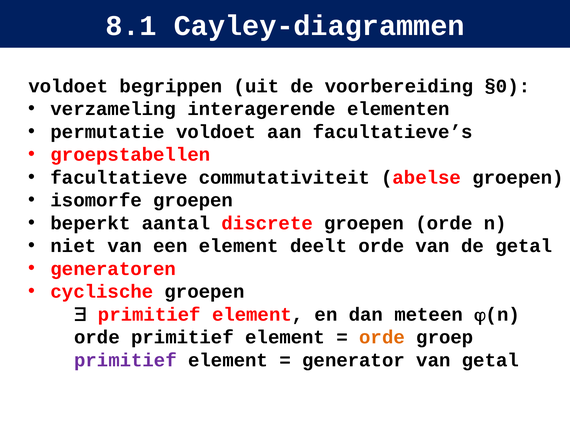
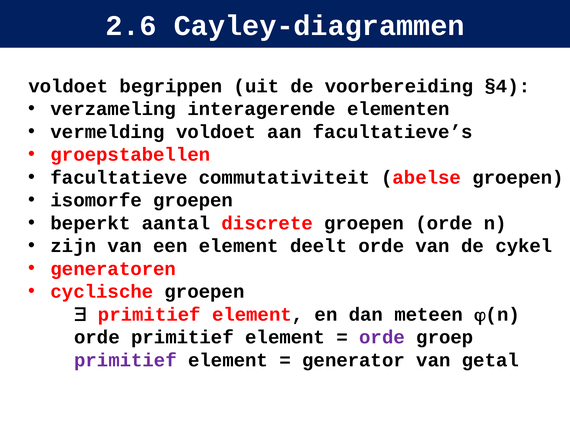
8.1: 8.1 -> 2.6
§0: §0 -> §4
permutatie: permutatie -> vermelding
niet: niet -> zijn
de getal: getal -> cykel
orde at (382, 337) colour: orange -> purple
